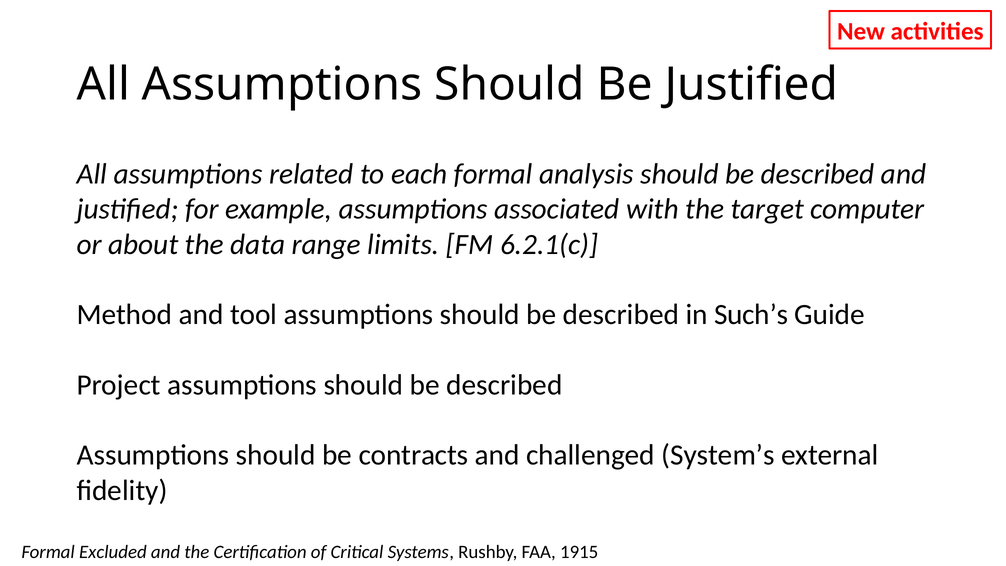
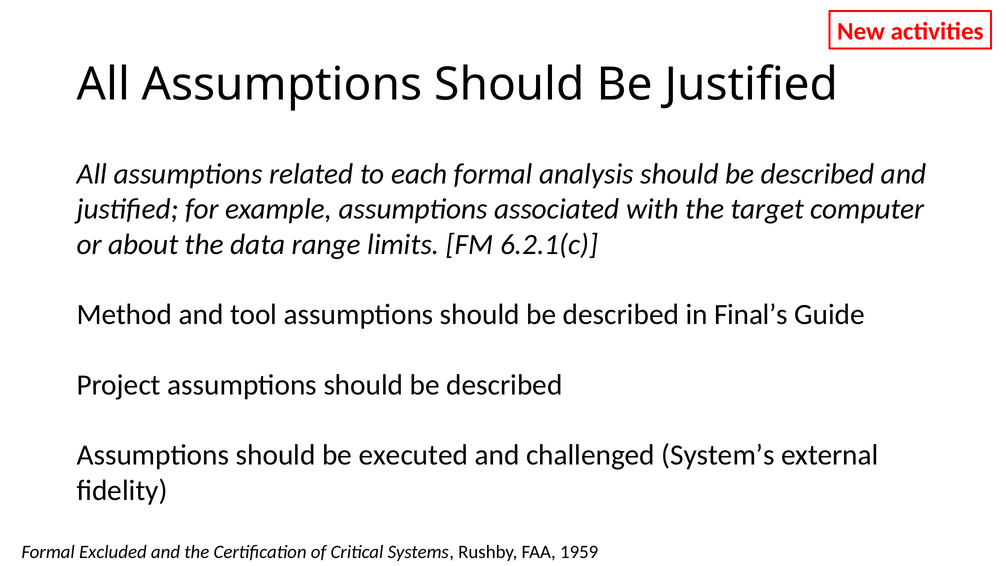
Such’s: Such’s -> Final’s
contracts: contracts -> executed
1915: 1915 -> 1959
